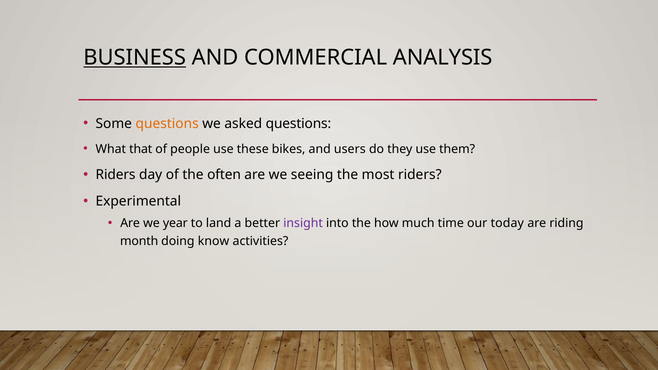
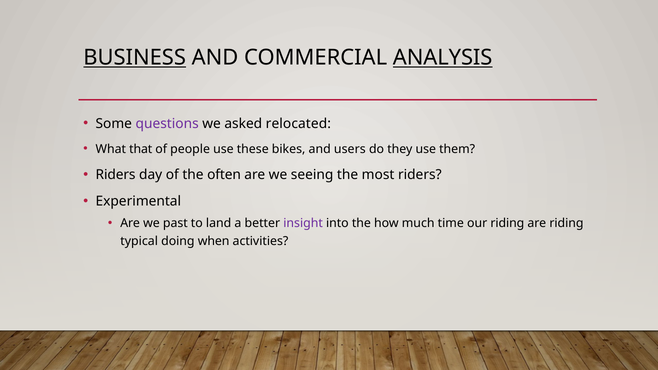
ANALYSIS underline: none -> present
questions at (167, 124) colour: orange -> purple
asked questions: questions -> relocated
year: year -> past
our today: today -> riding
month: month -> typical
know: know -> when
